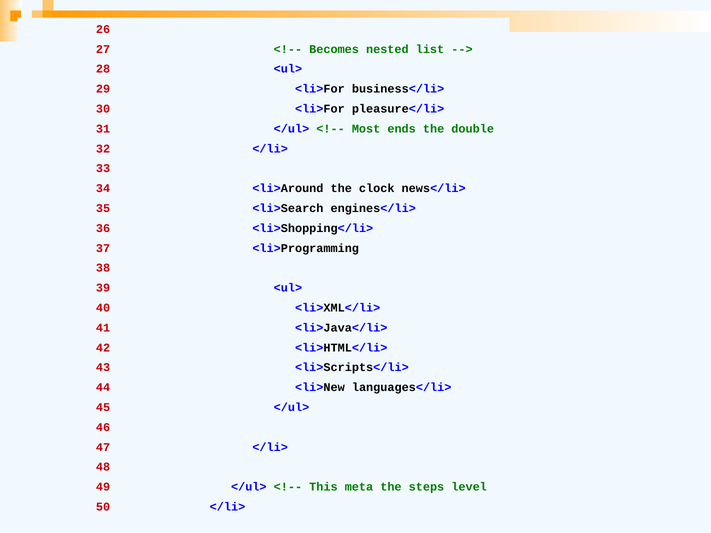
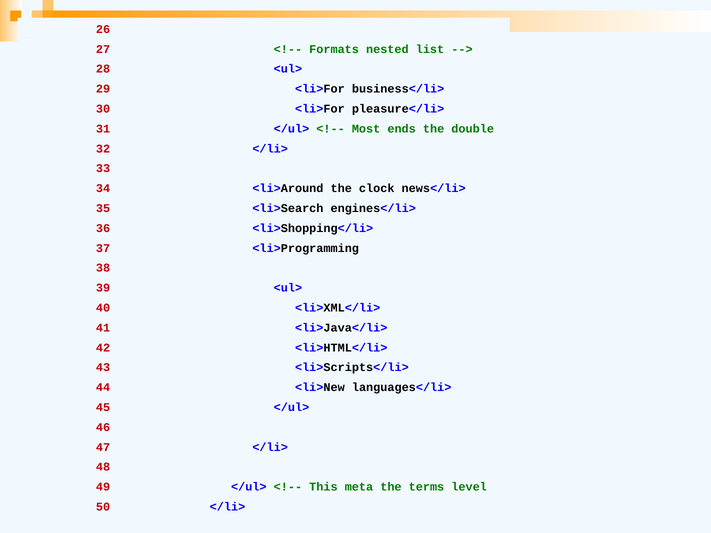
Becomes: Becomes -> Formats
steps: steps -> terms
